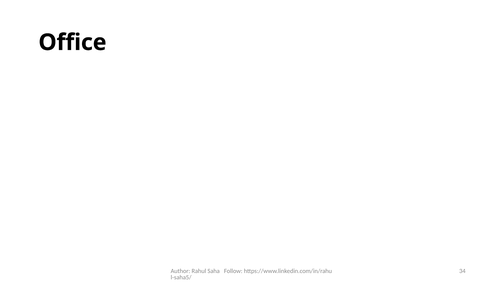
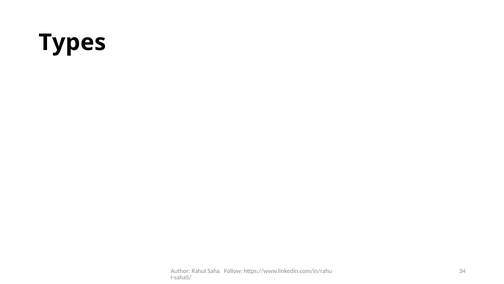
Office: Office -> Types
